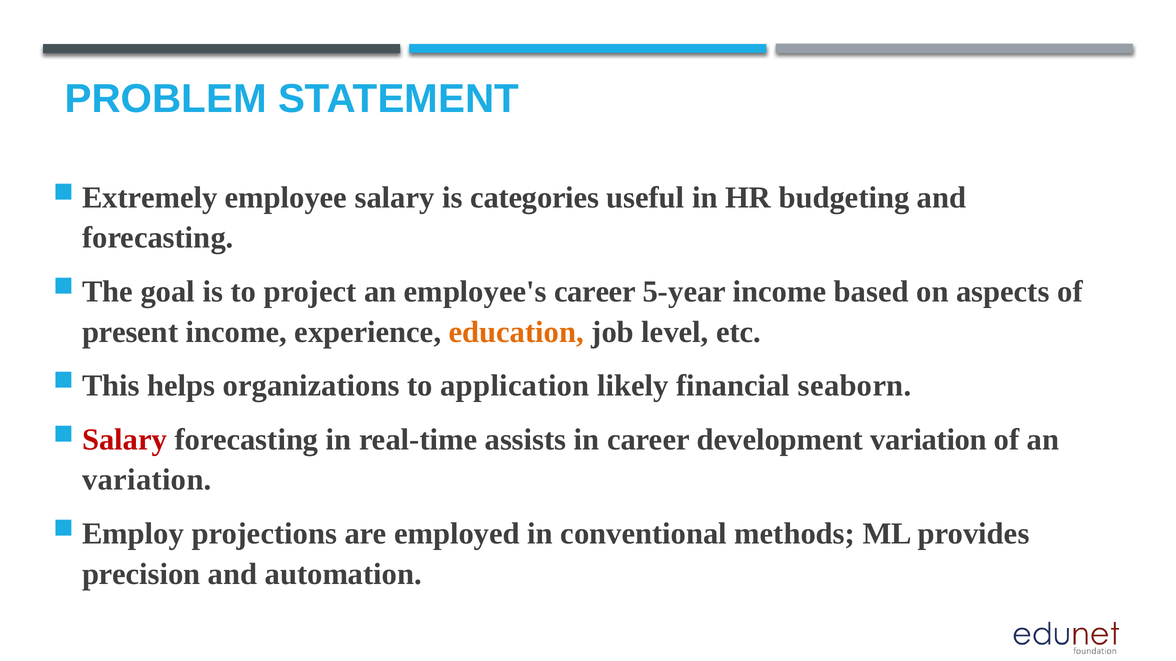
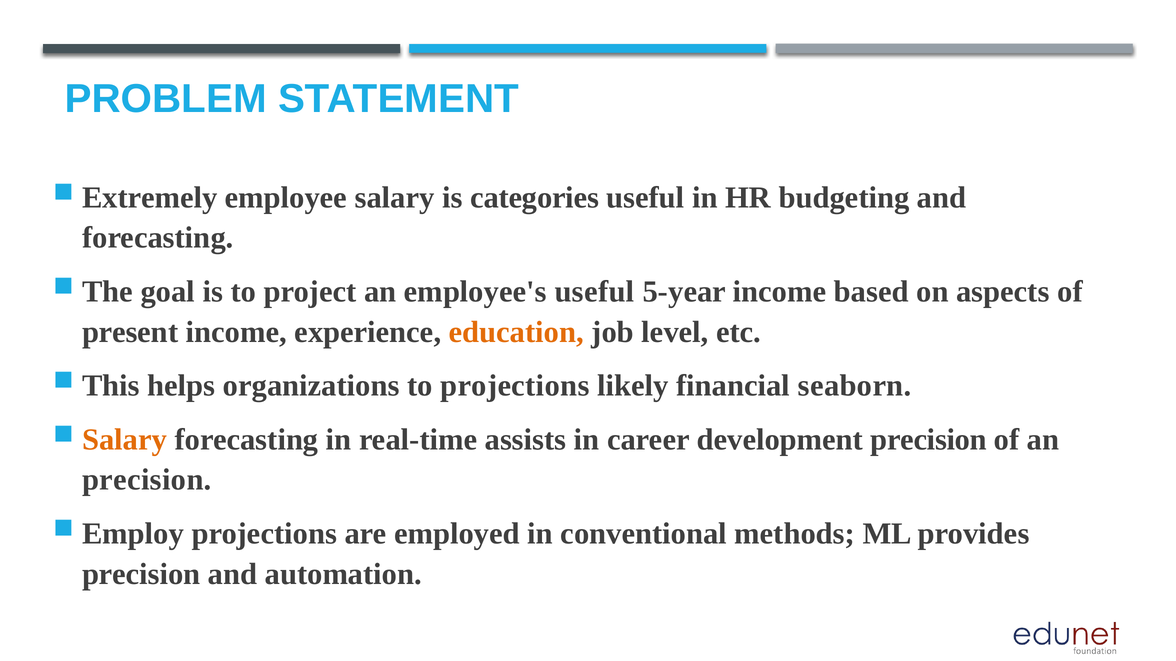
employee's career: career -> useful
to application: application -> projections
Salary at (125, 440) colour: red -> orange
development variation: variation -> precision
variation at (147, 480): variation -> precision
